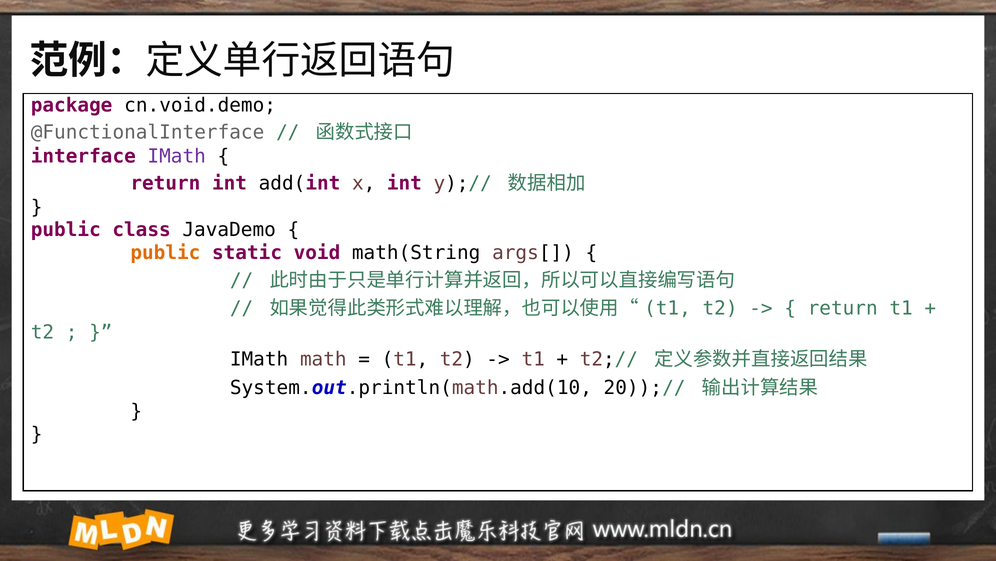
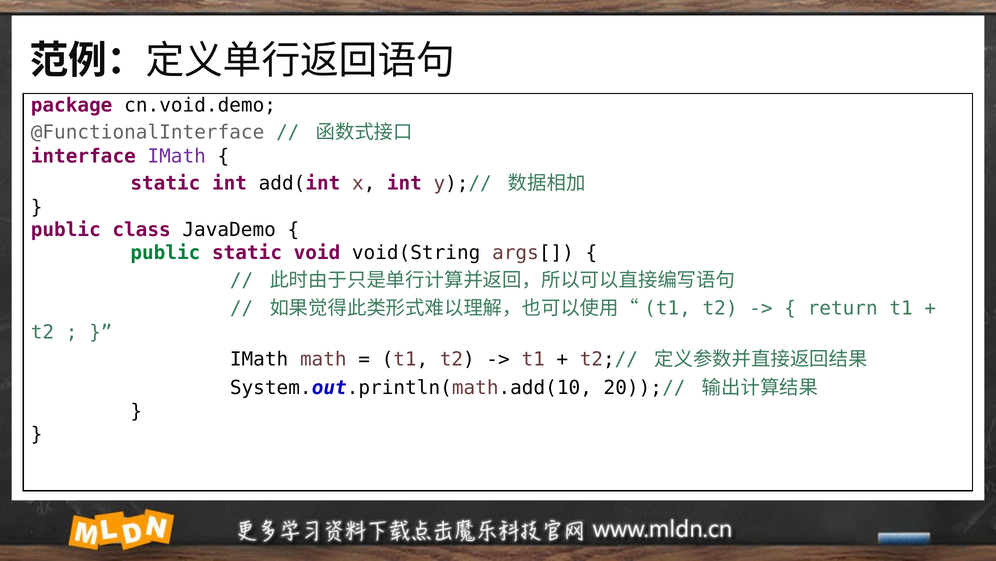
return at (165, 183): return -> static
public at (165, 252) colour: orange -> green
math(String: math(String -> void(String
